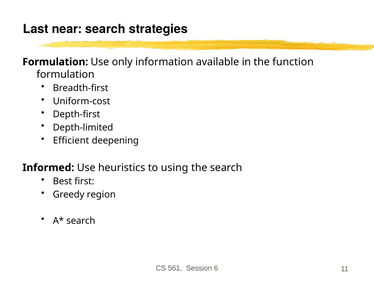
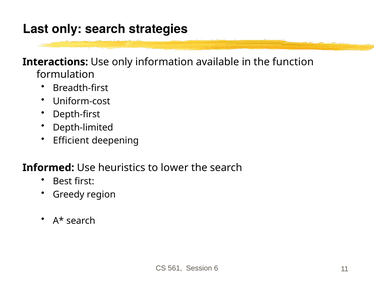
Last near: near -> only
Formulation at (55, 62): Formulation -> Interactions
using: using -> lower
